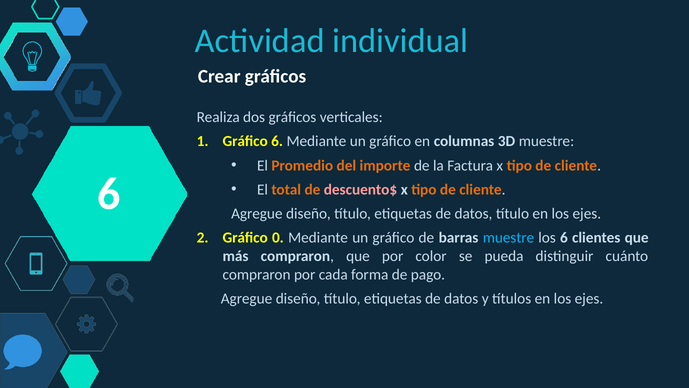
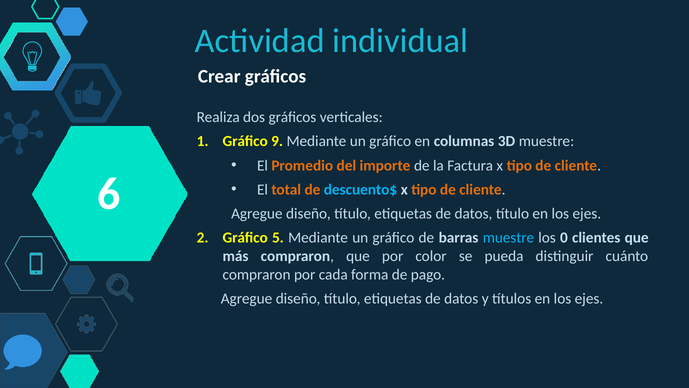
Gráfico 6: 6 -> 9
descuento$ colour: pink -> light blue
0: 0 -> 5
los 6: 6 -> 0
